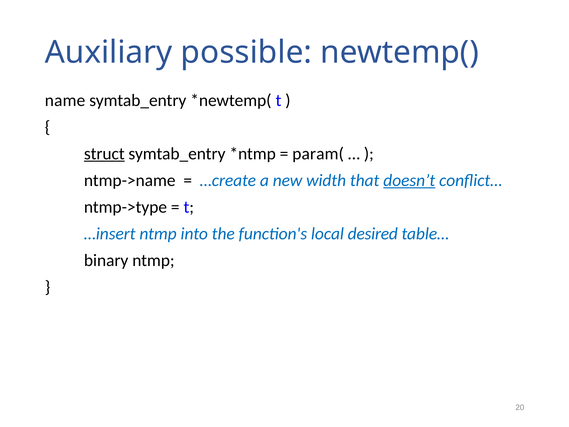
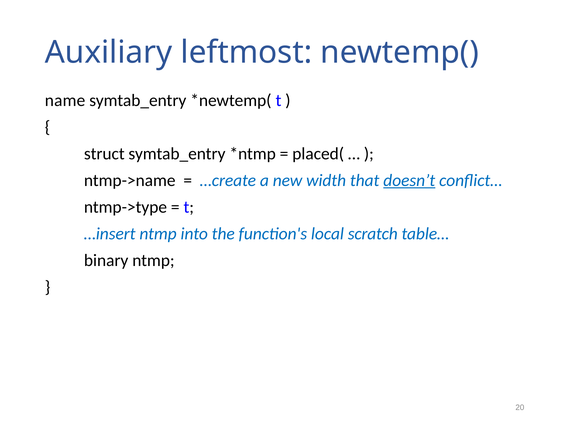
possible: possible -> leftmost
struct underline: present -> none
param(: param( -> placed(
desired: desired -> scratch
